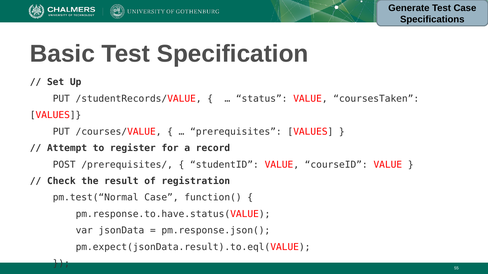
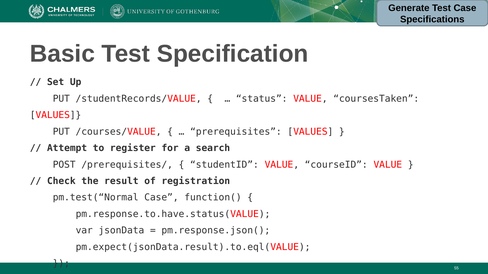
record: record -> search
